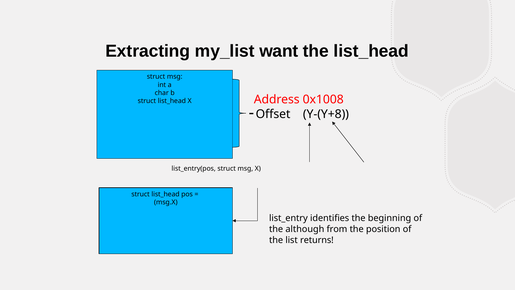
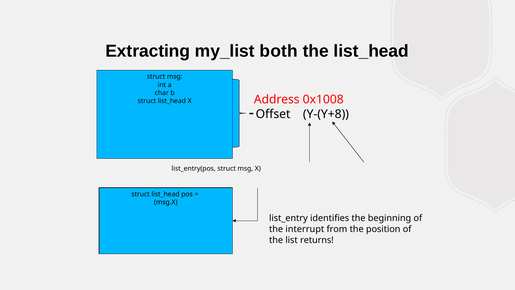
want: want -> both
although: although -> interrupt
